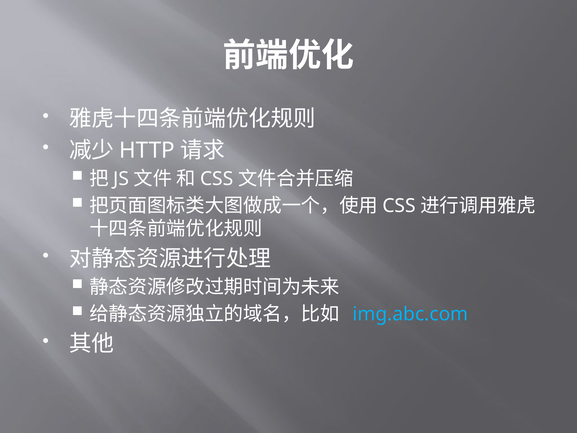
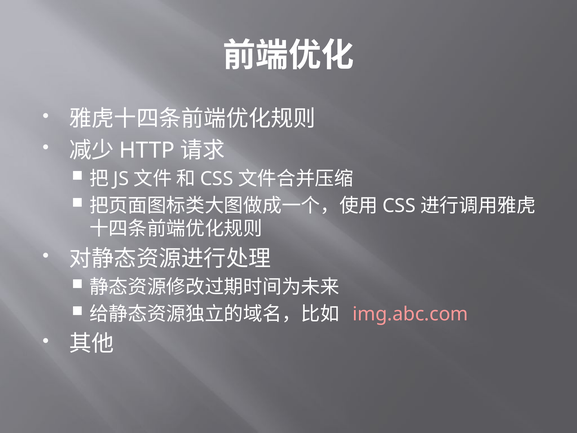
img.abc.com colour: light blue -> pink
